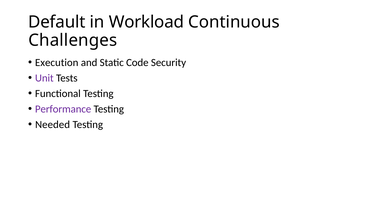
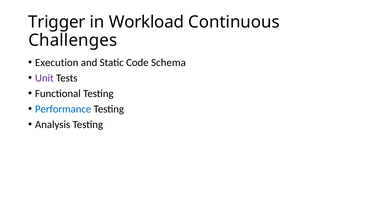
Default: Default -> Trigger
Security: Security -> Schema
Performance colour: purple -> blue
Needed: Needed -> Analysis
